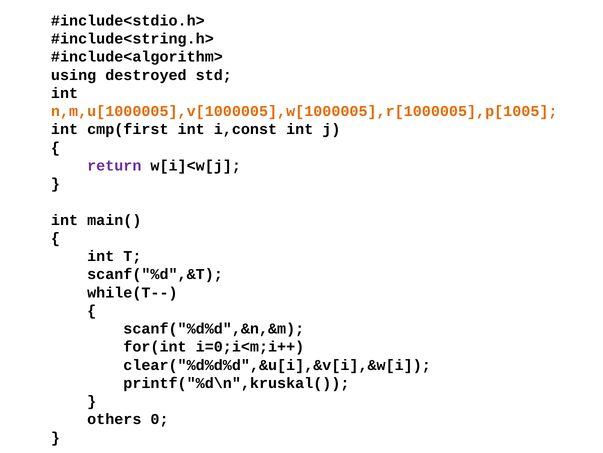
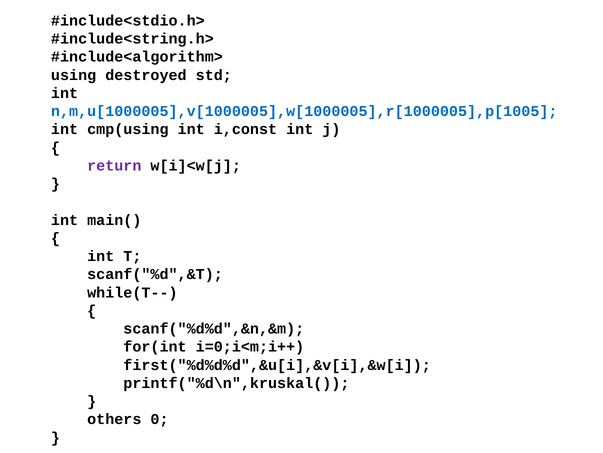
n,m,u[1000005],v[1000005],w[1000005],r[1000005],p[1005 colour: orange -> blue
cmp(first: cmp(first -> cmp(using
clear("%d%d%d",&u[i],&v[i],&w[i: clear("%d%d%d",&u[i],&v[i],&w[i -> first("%d%d%d",&u[i],&v[i],&w[i
